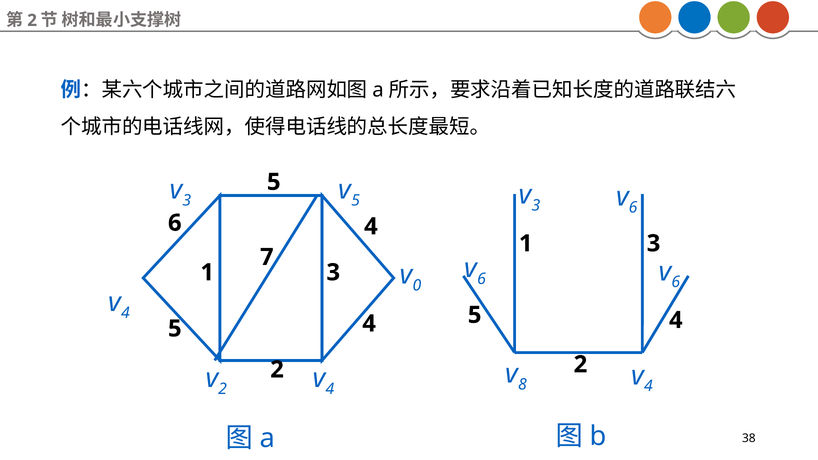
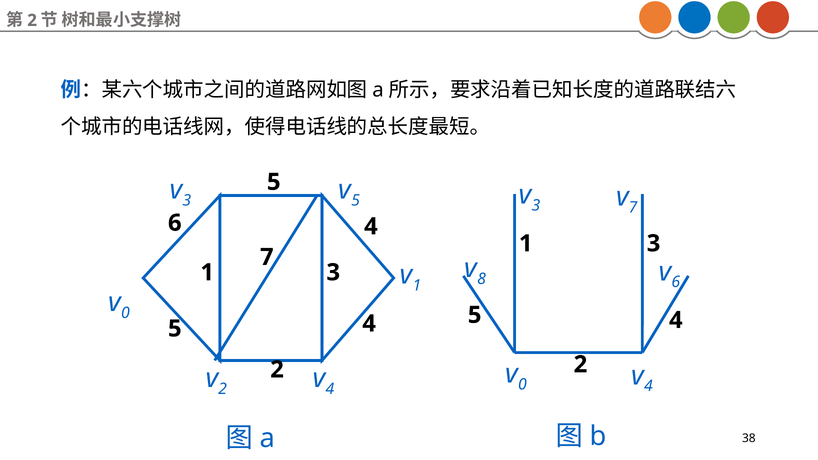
6 at (633, 207): 6 -> 7
6 at (482, 279): 6 -> 8
0 at (417, 285): 0 -> 1
4 at (125, 313): 4 -> 0
8 at (522, 385): 8 -> 0
